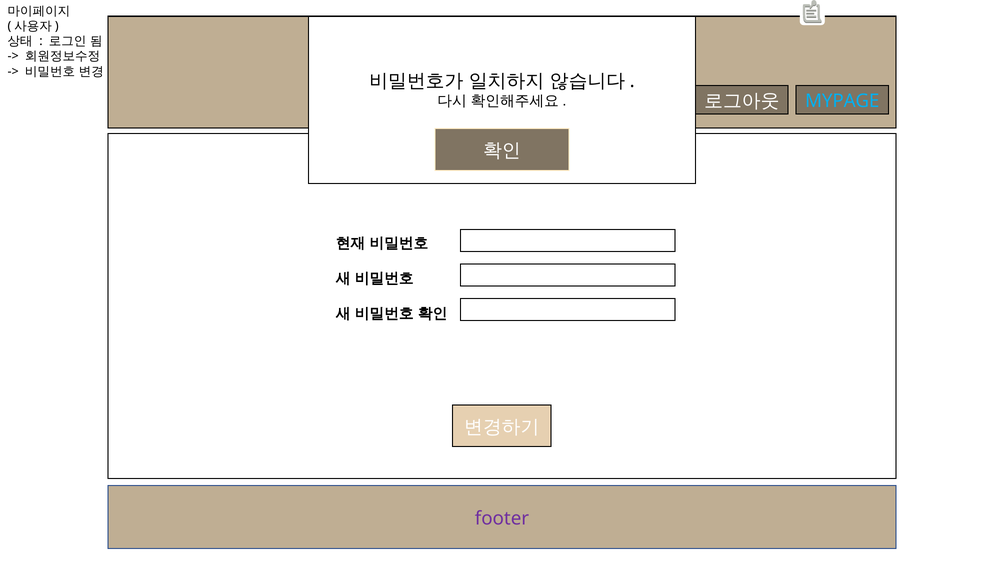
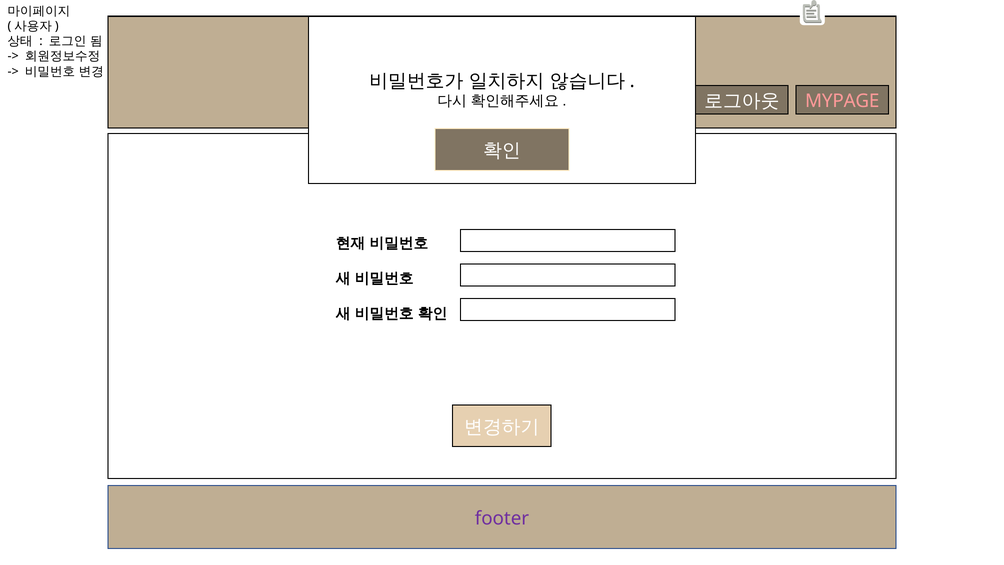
MYPAGE colour: light blue -> pink
